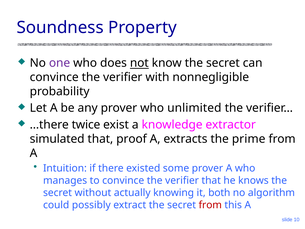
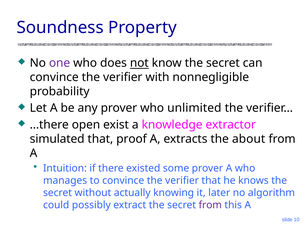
twice: twice -> open
prime: prime -> about
both: both -> later
from at (210, 205) colour: red -> purple
